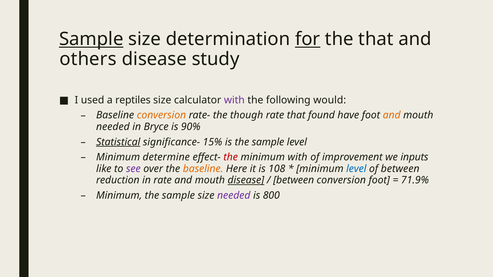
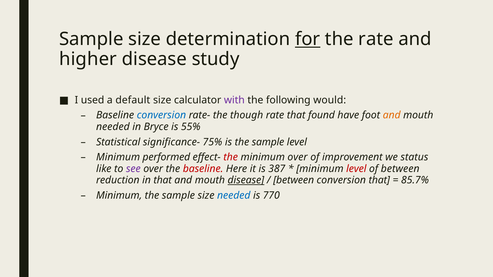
Sample at (91, 39) underline: present -> none
the that: that -> rate
others: others -> higher
reptiles: reptiles -> default
conversion at (161, 115) colour: orange -> blue
90%: 90% -> 55%
Statistical underline: present -> none
15%: 15% -> 75%
determine: determine -> performed
minimum with: with -> over
inputs: inputs -> status
baseline at (203, 169) colour: orange -> red
108: 108 -> 387
level at (356, 169) colour: blue -> red
in rate: rate -> that
conversion foot: foot -> that
71.9%: 71.9% -> 85.7%
needed at (234, 196) colour: purple -> blue
800: 800 -> 770
